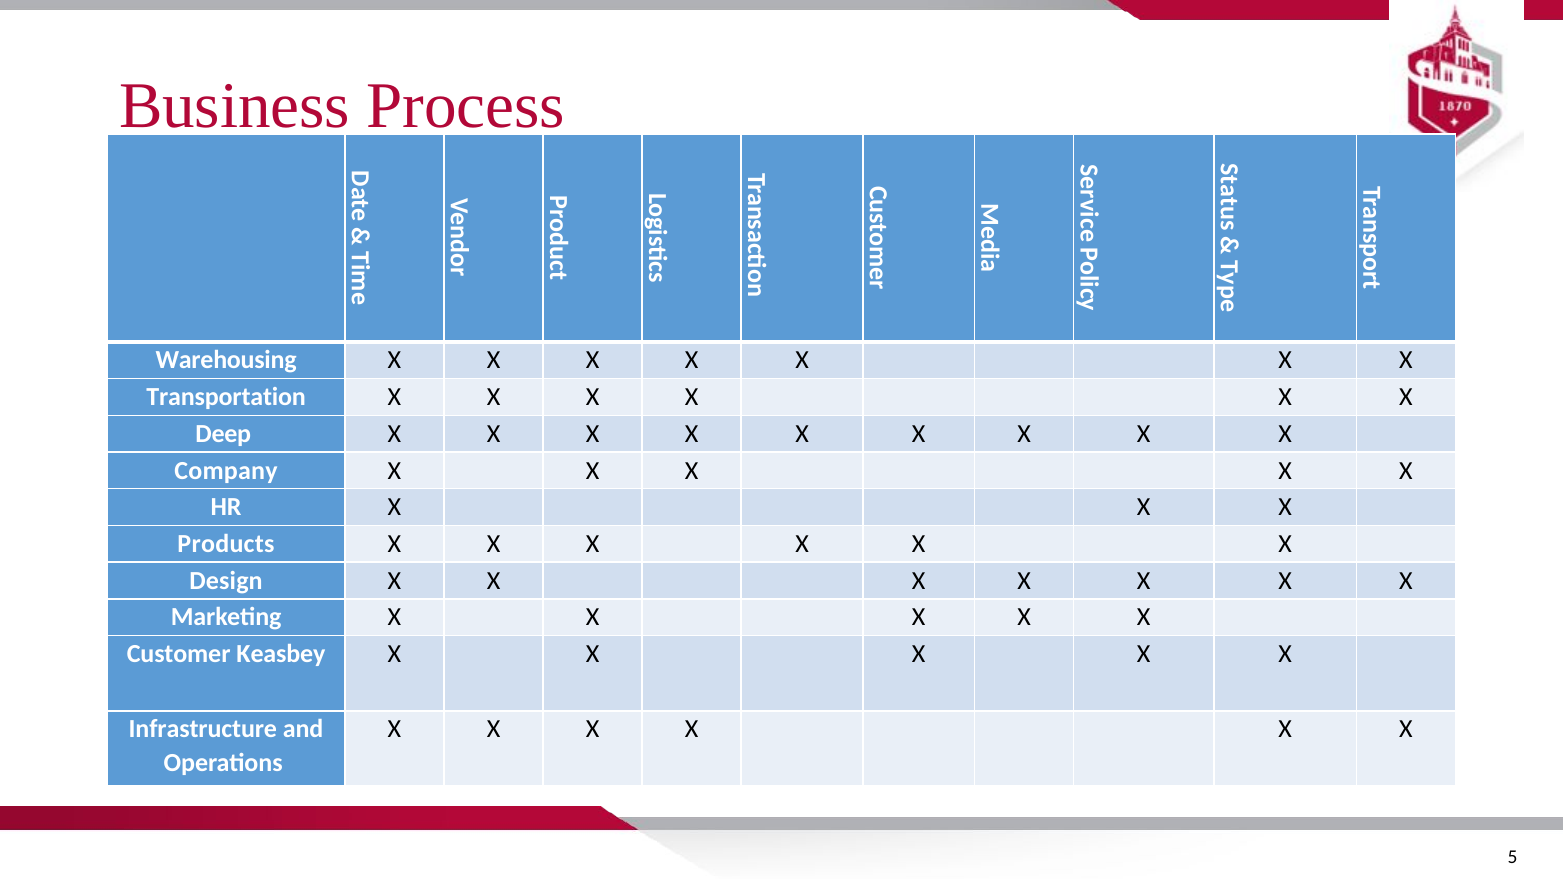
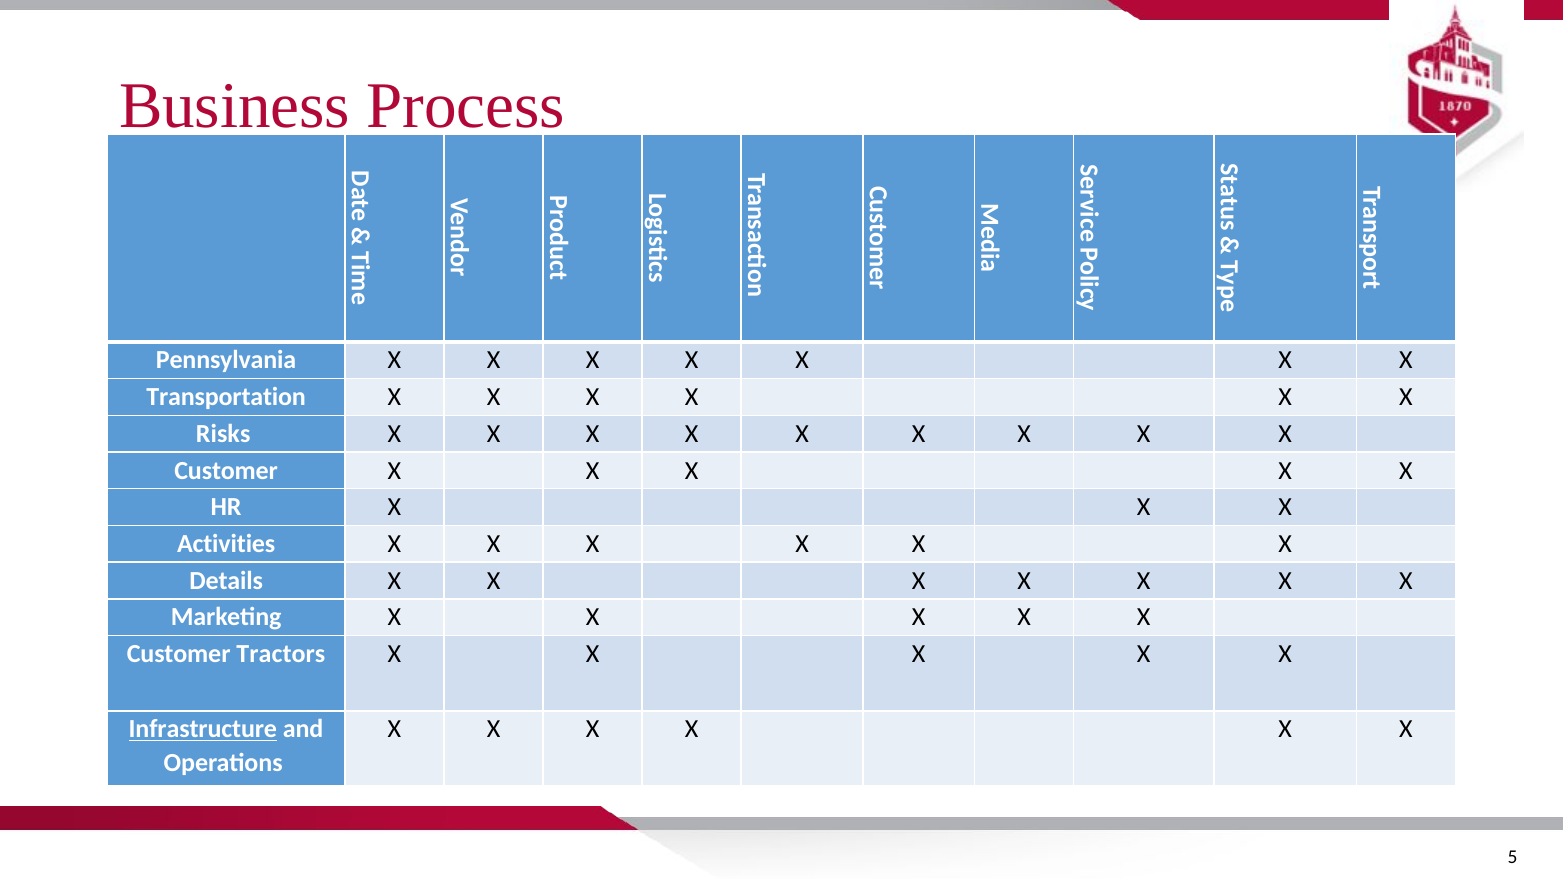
Warehousing: Warehousing -> Pennsylvania
Deep: Deep -> Risks
Company at (226, 471): Company -> Customer
Products: Products -> Activities
Design: Design -> Details
Keasbey: Keasbey -> Tractors
Infrastructure underline: none -> present
